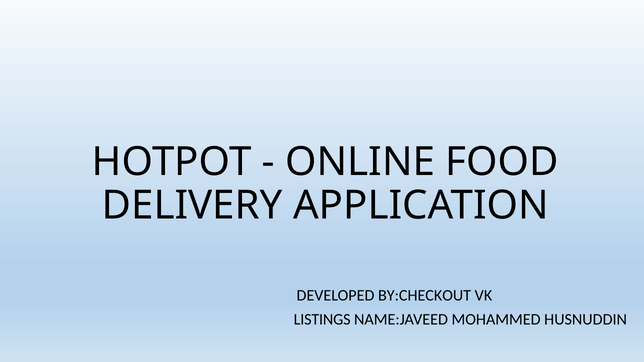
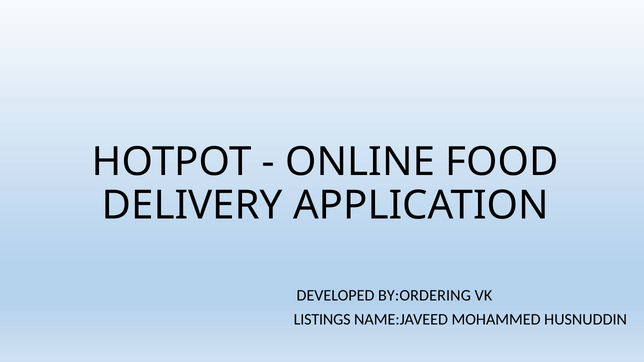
BY:CHECKOUT: BY:CHECKOUT -> BY:ORDERING
